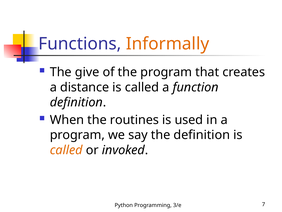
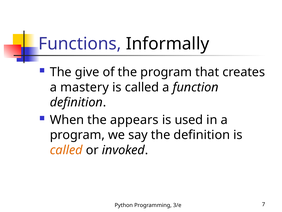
Informally colour: orange -> black
distance: distance -> mastery
routines: routines -> appears
